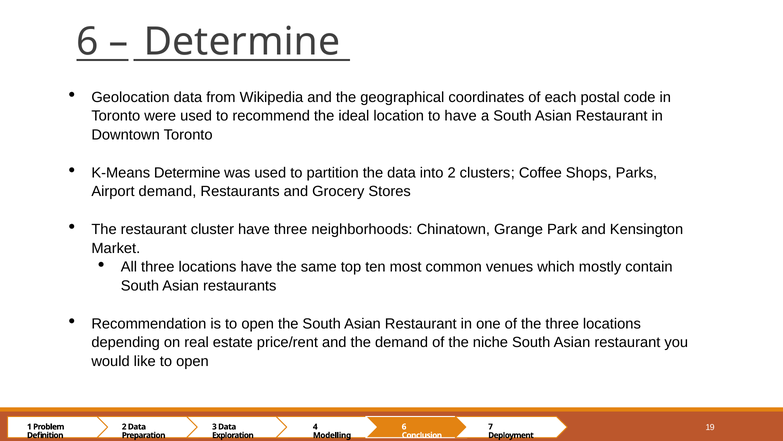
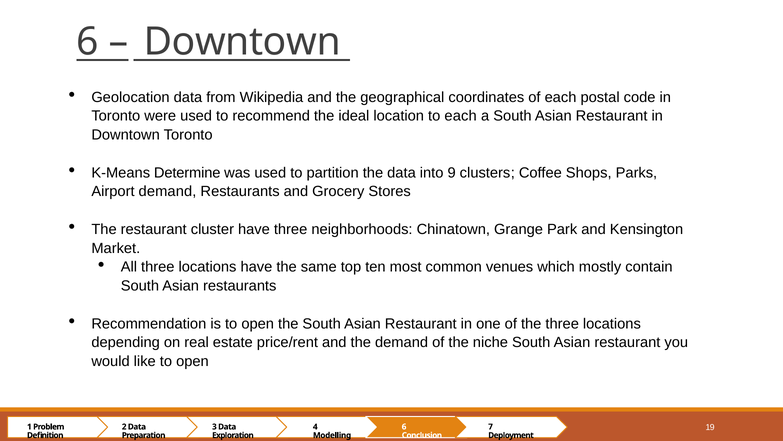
Determine at (242, 42): Determine -> Downtown
to have: have -> each
into 2: 2 -> 9
